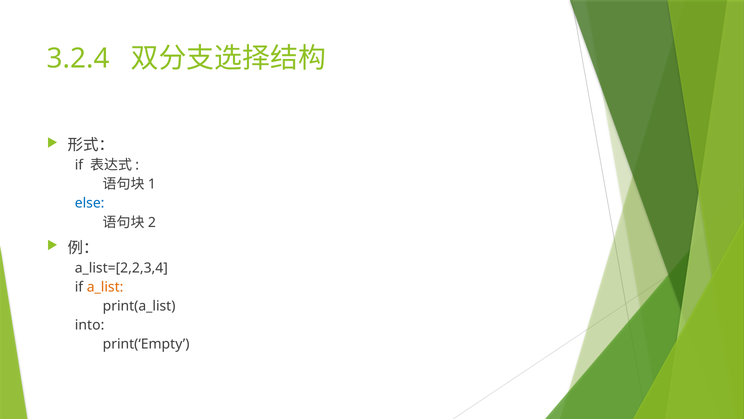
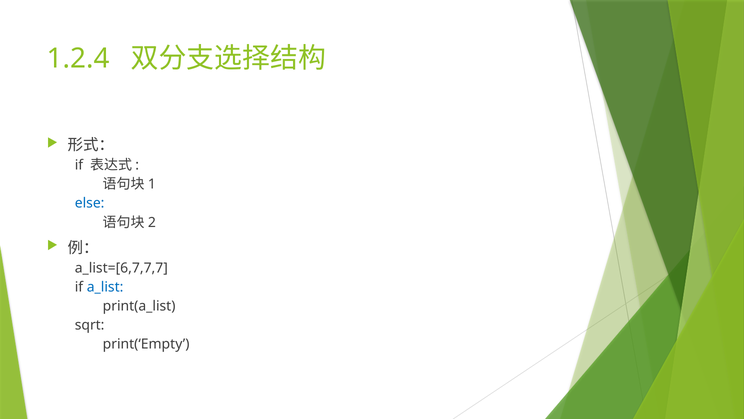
3.2.4: 3.2.4 -> 1.2.4
a_list=[2,2,3,4: a_list=[2,2,3,4 -> a_list=[6,7,7,7
a_list colour: orange -> blue
into: into -> sqrt
